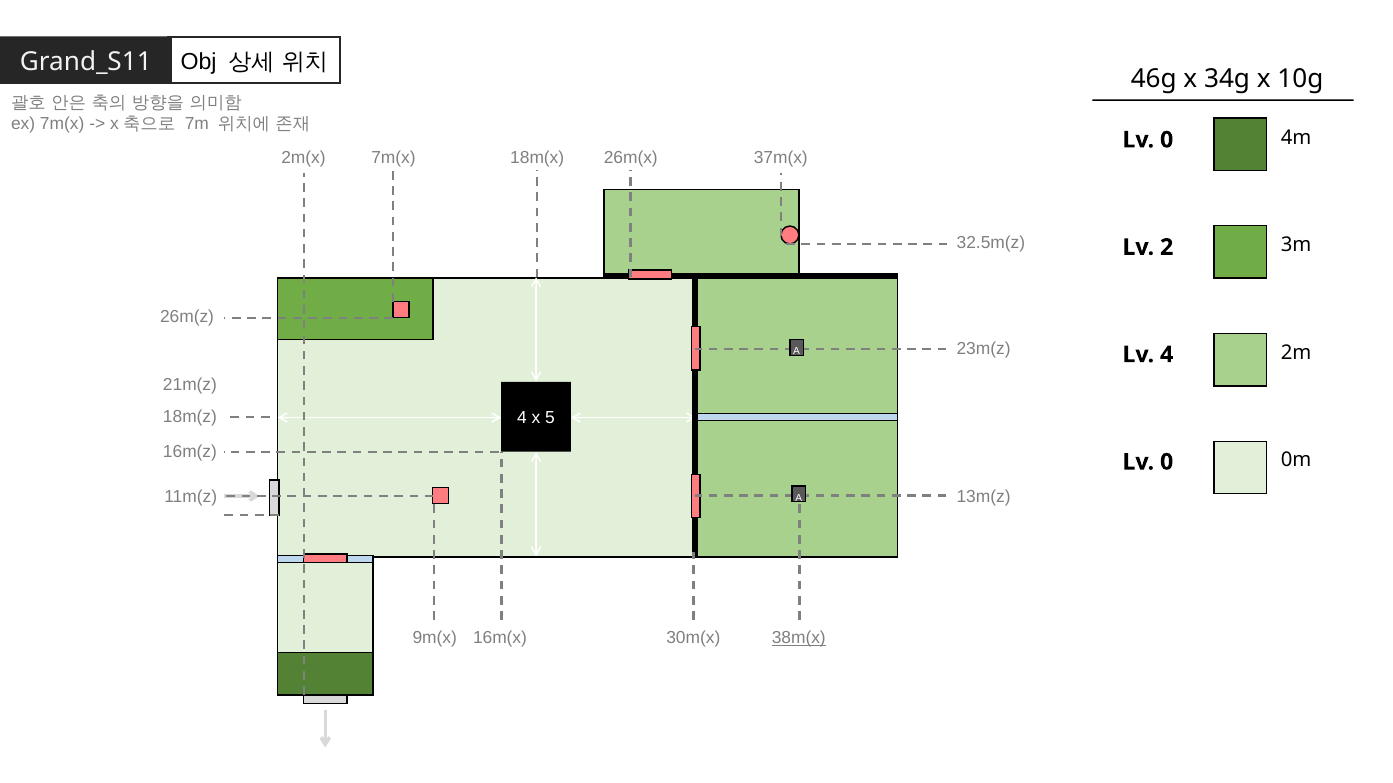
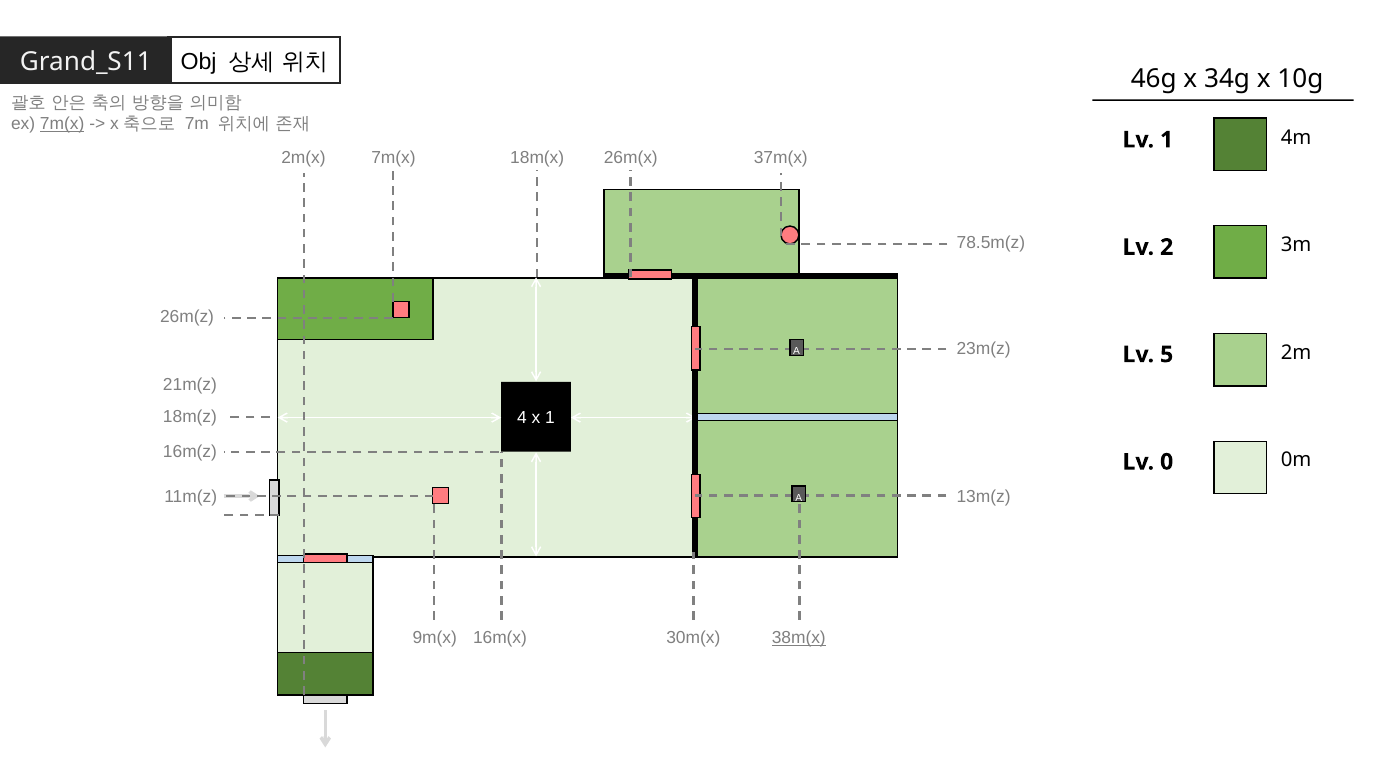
7m(x at (62, 124) underline: none -> present
0 at (1167, 140): 0 -> 1
32.5m(z: 32.5m(z -> 78.5m(z
Lv 4: 4 -> 5
x 5: 5 -> 1
